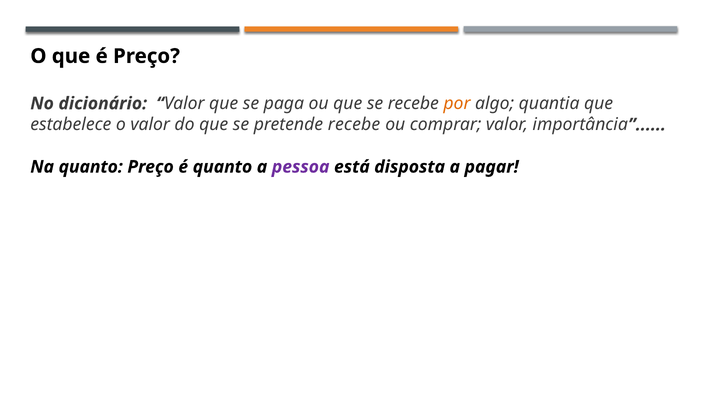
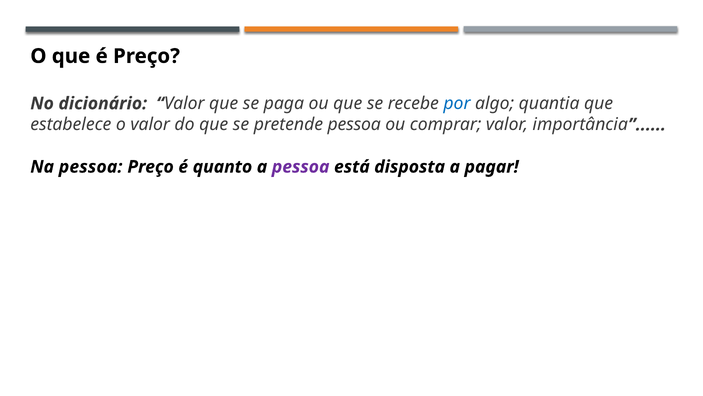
por colour: orange -> blue
pretende recebe: recebe -> pessoa
Na quanto: quanto -> pessoa
